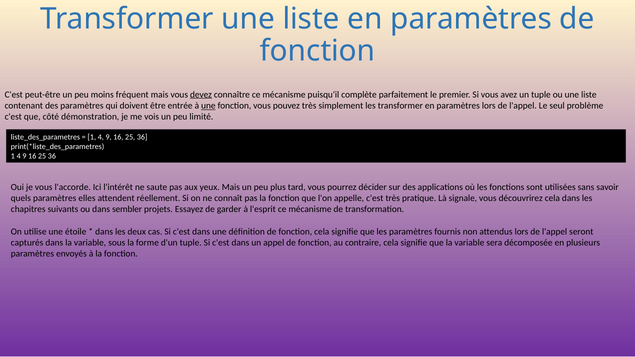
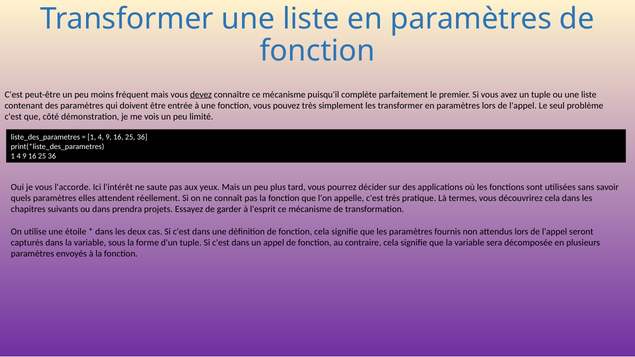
une at (208, 106) underline: present -> none
signale: signale -> termes
sembler: sembler -> prendra
